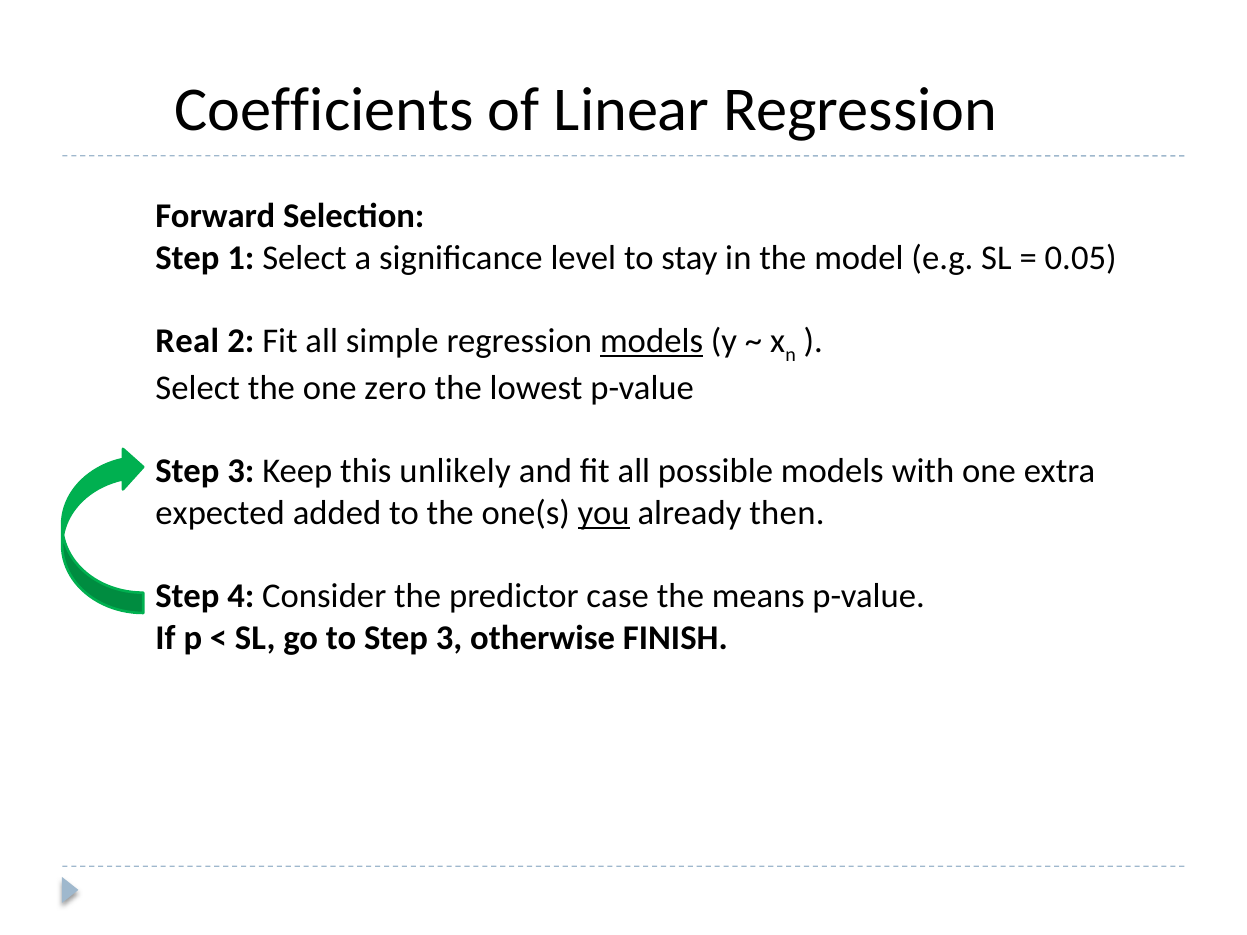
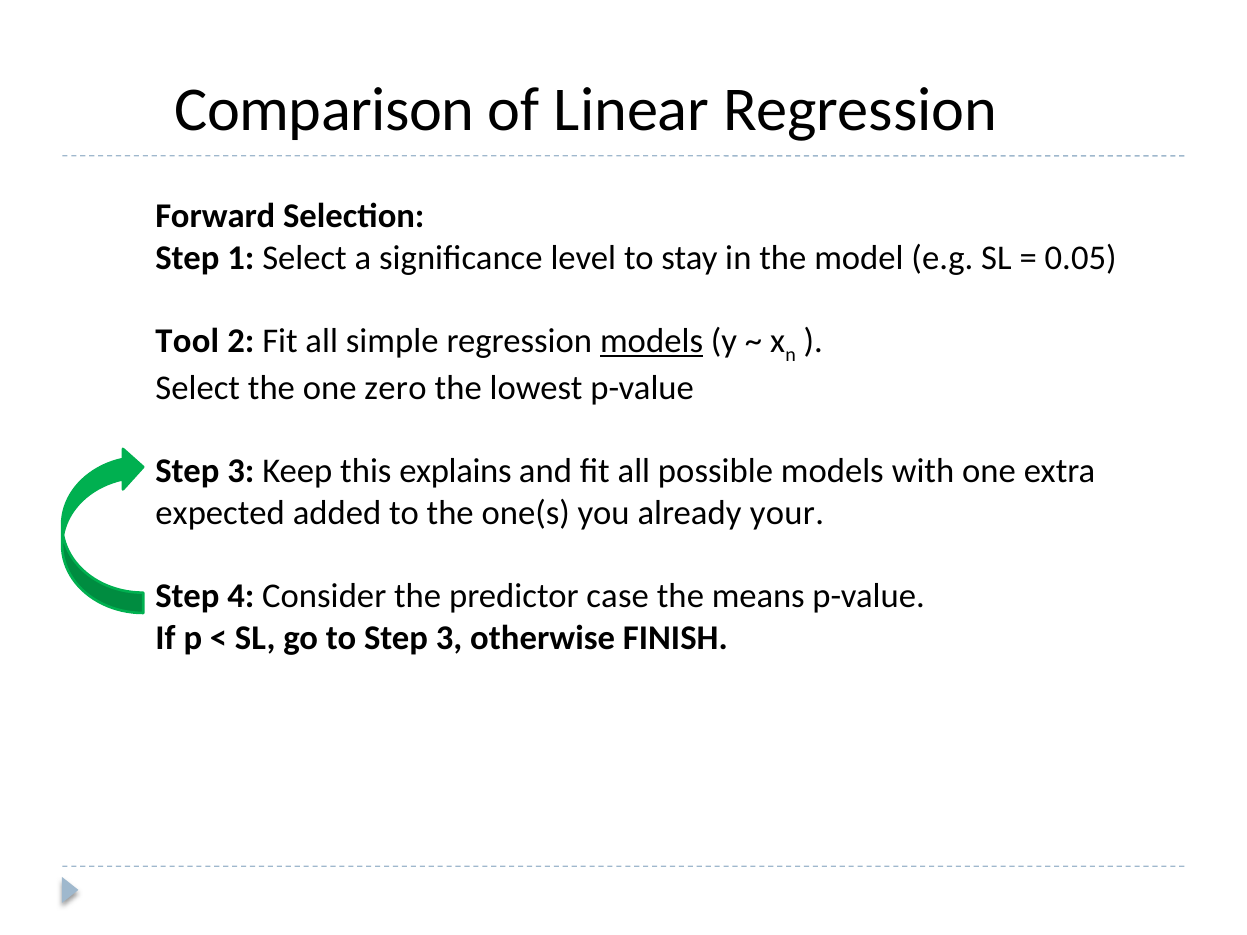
Coefficients: Coefficients -> Comparison
Real: Real -> Tool
unlikely: unlikely -> explains
you underline: present -> none
then: then -> your
